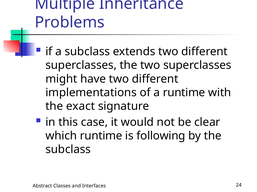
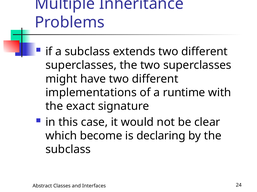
which runtime: runtime -> become
following: following -> declaring
